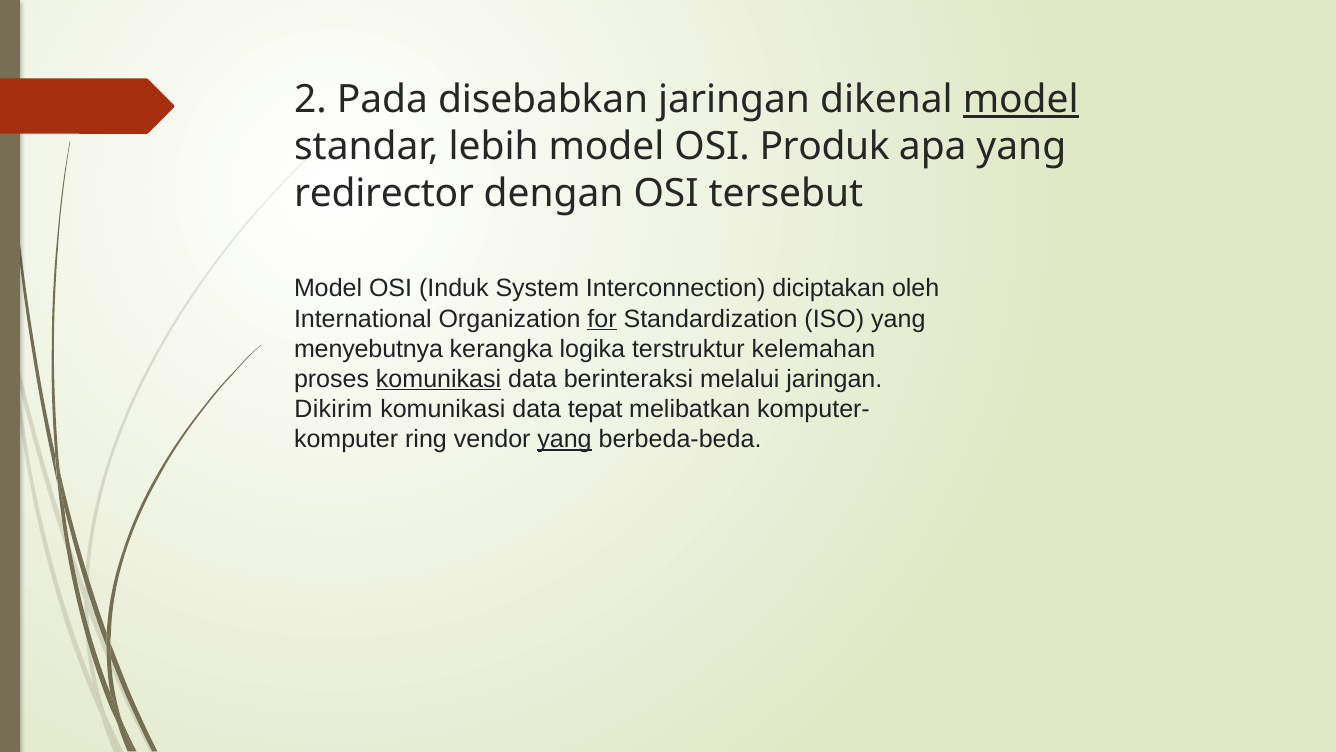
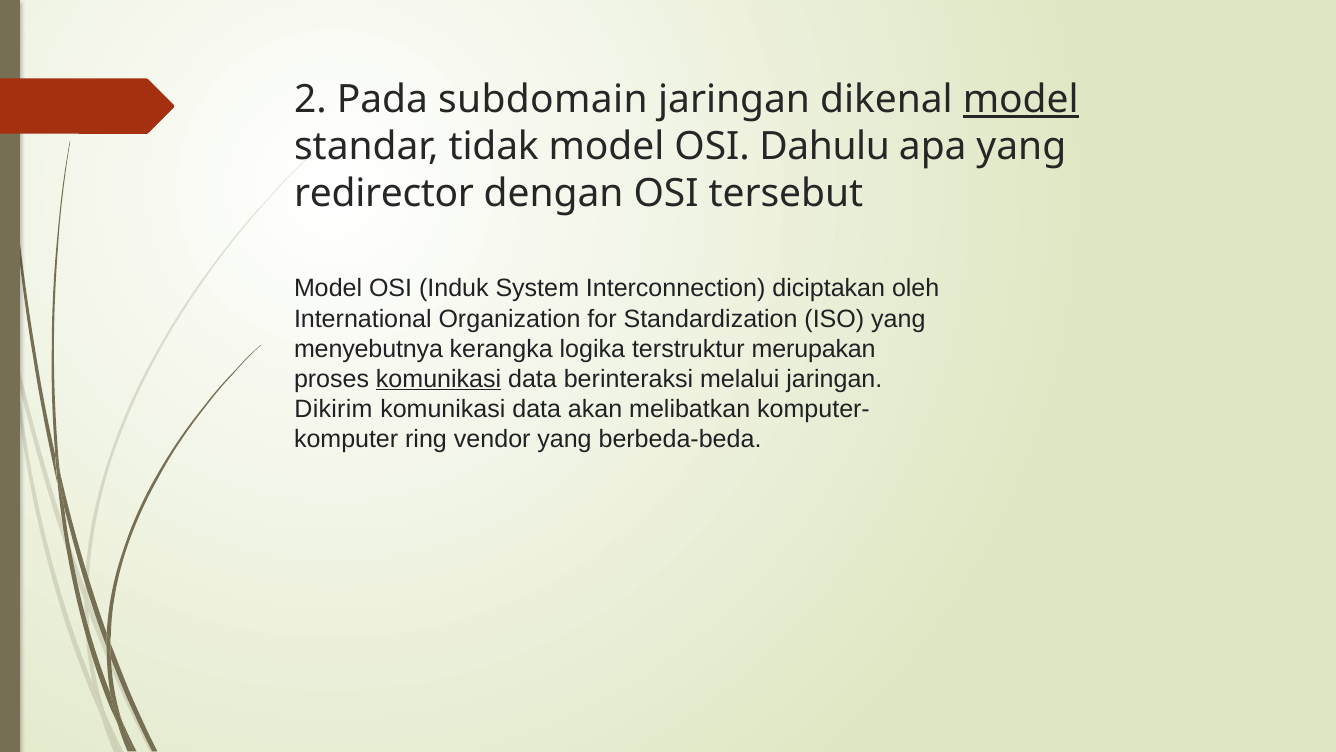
disebabkan: disebabkan -> subdomain
lebih: lebih -> tidak
Produk: Produk -> Dahulu
for underline: present -> none
kelemahan: kelemahan -> merupakan
tepat: tepat -> akan
yang at (565, 439) underline: present -> none
